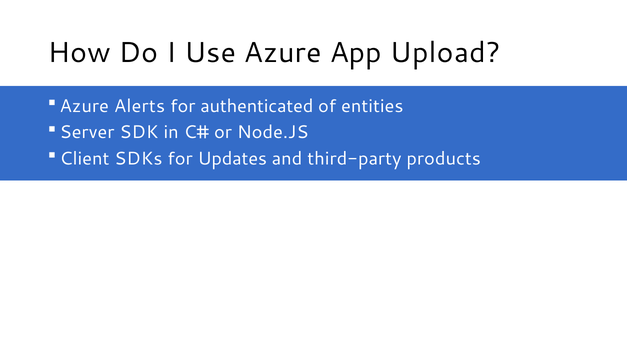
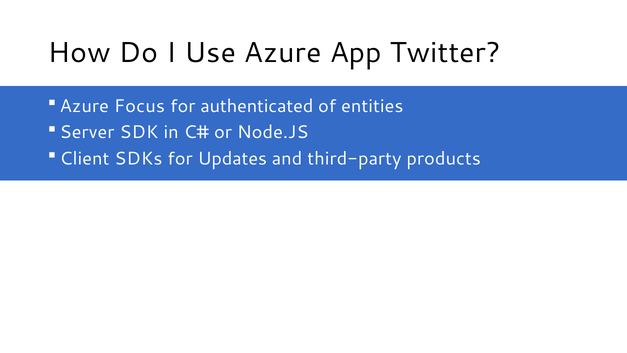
Upload: Upload -> Twitter
Alerts: Alerts -> Focus
